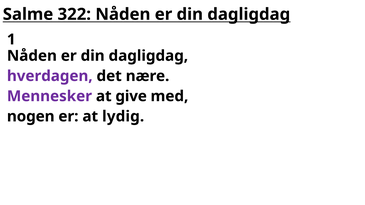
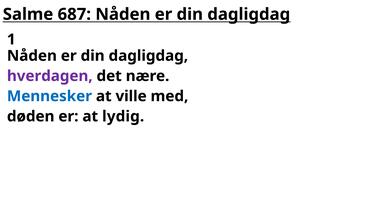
322: 322 -> 687
Mennesker colour: purple -> blue
give: give -> ville
nogen: nogen -> døden
